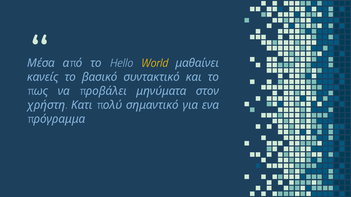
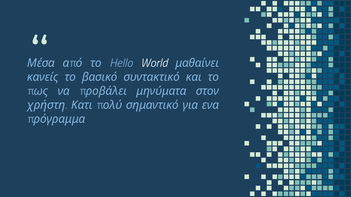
World colour: yellow -> white
